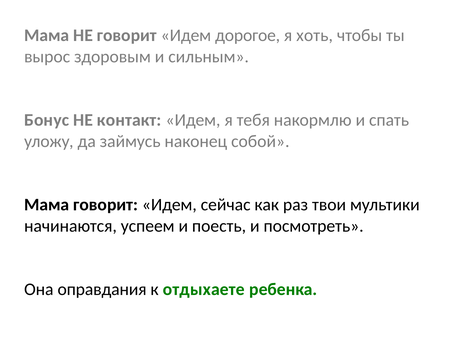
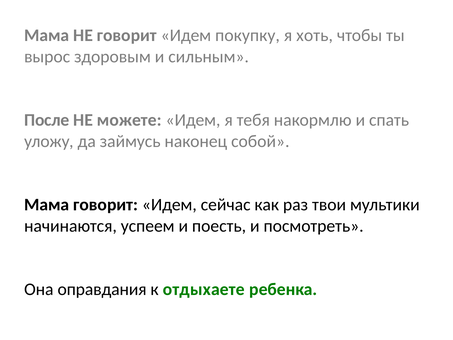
дорогое: дорогое -> покупку
Бонус: Бонус -> После
контакт: контакт -> можете
